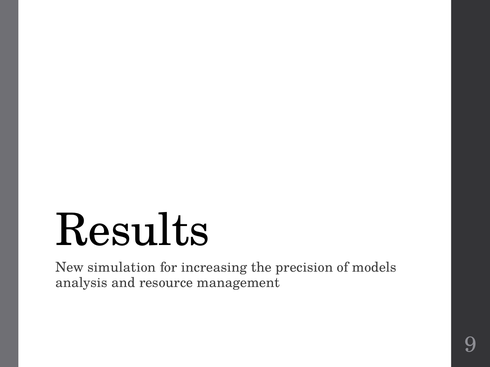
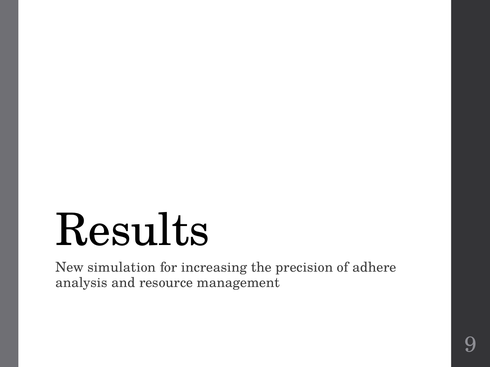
models: models -> adhere
